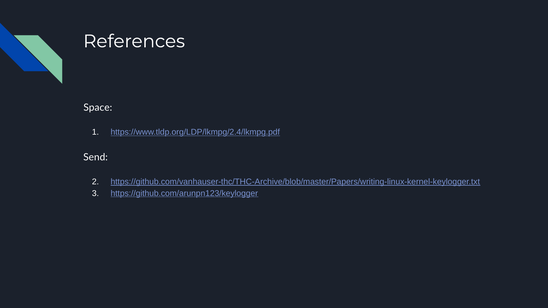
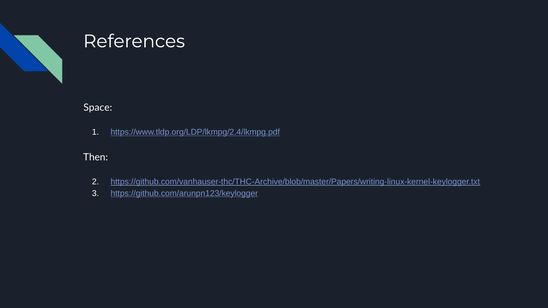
Send: Send -> Then
